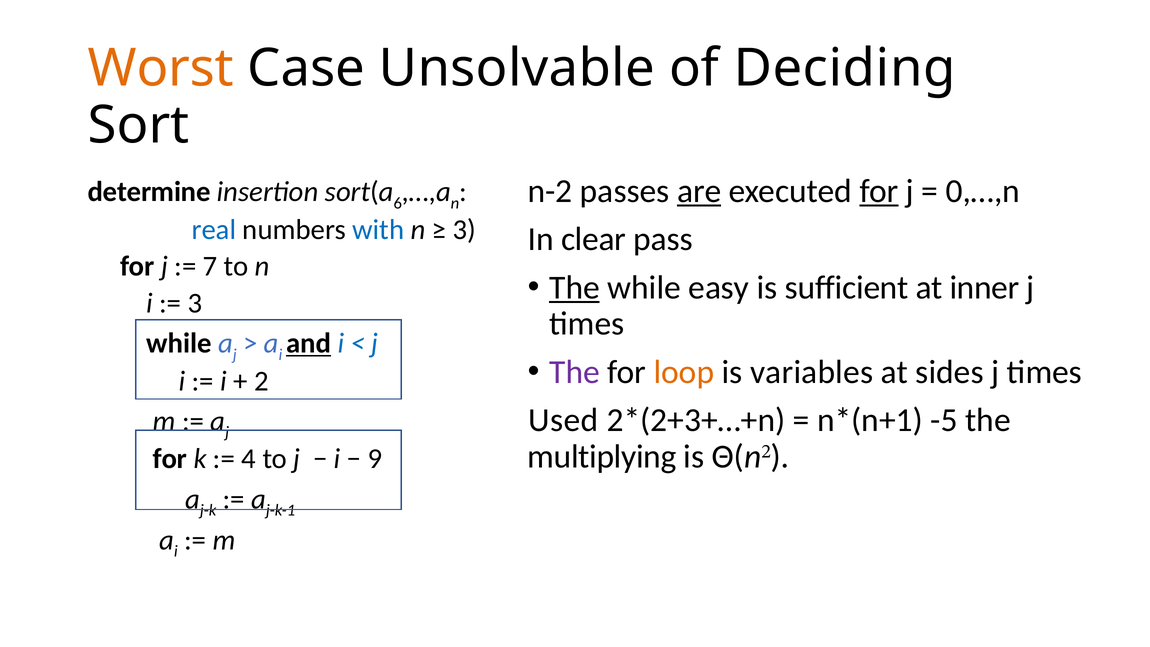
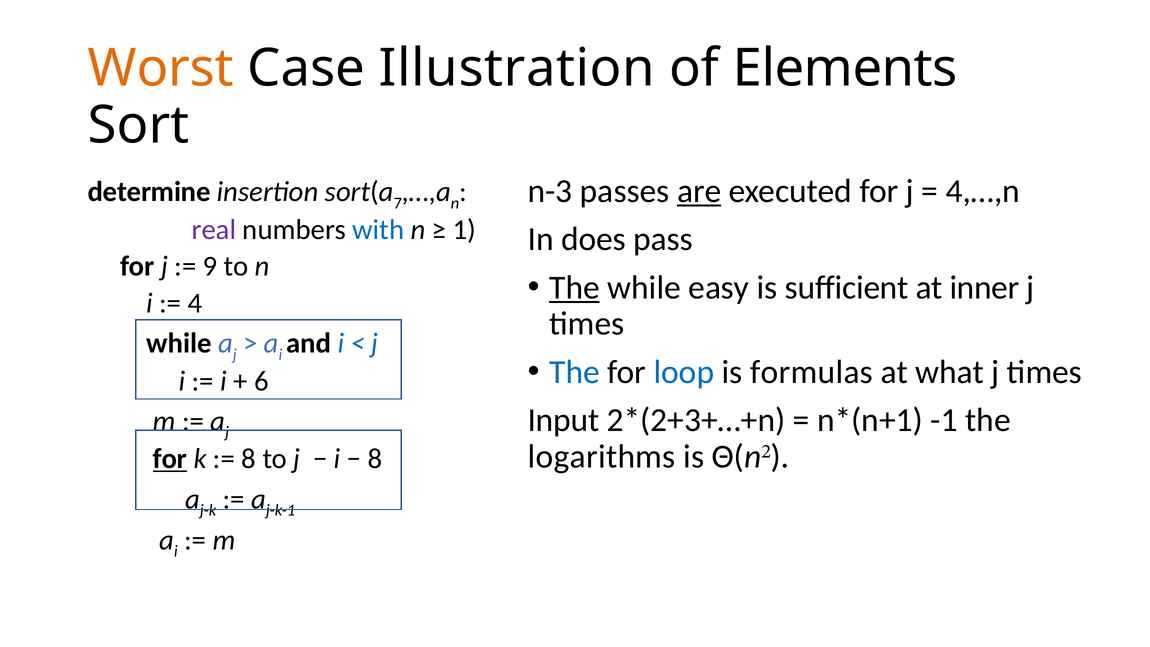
Unsolvable: Unsolvable -> Illustration
Deciding: Deciding -> Elements
n-2: n-2 -> n-3
for at (879, 191) underline: present -> none
0,…,n: 0,…,n -> 4,…,n
6: 6 -> 7
real colour: blue -> purple
3 at (464, 230): 3 -> 1
clear: clear -> does
7: 7 -> 9
3 at (195, 303): 3 -> 4
and underline: present -> none
The at (575, 372) colour: purple -> blue
loop colour: orange -> blue
variables: variables -> formulas
sides: sides -> what
2 at (261, 381): 2 -> 6
Used: Used -> Input
-5: -5 -> -1
multiplying: multiplying -> logarithms
for at (170, 459) underline: none -> present
4 at (249, 459): 4 -> 8
9 at (375, 459): 9 -> 8
